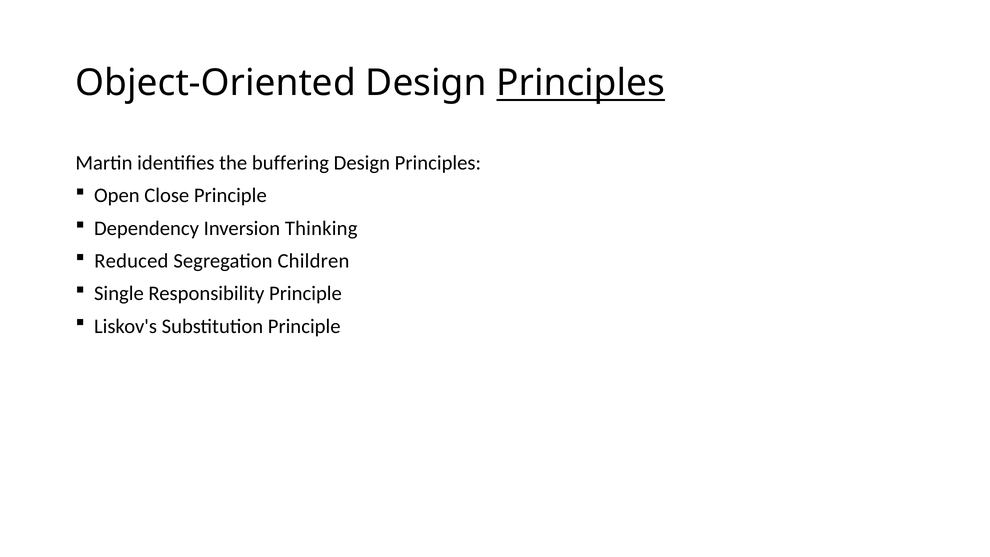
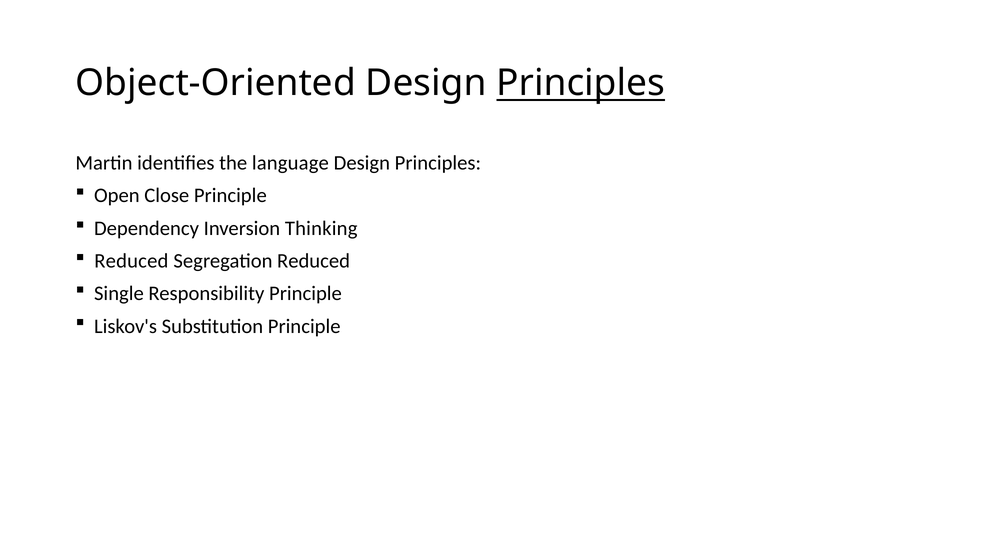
buffering: buffering -> language
Segregation Children: Children -> Reduced
